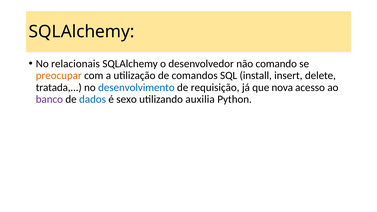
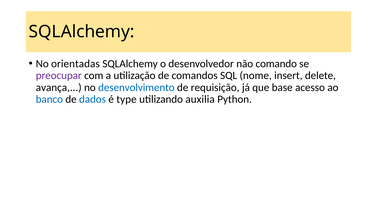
relacionais: relacionais -> orientadas
preocupar colour: orange -> purple
install: install -> nome
tratada: tratada -> avança
nova: nova -> base
banco colour: purple -> blue
sexo: sexo -> type
